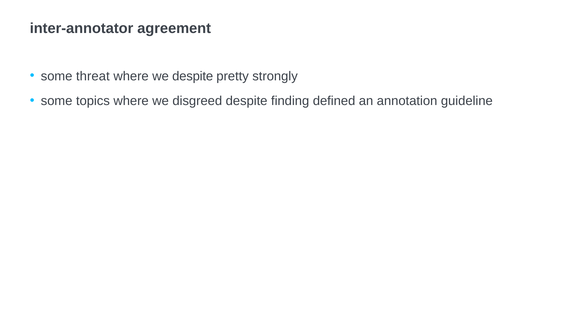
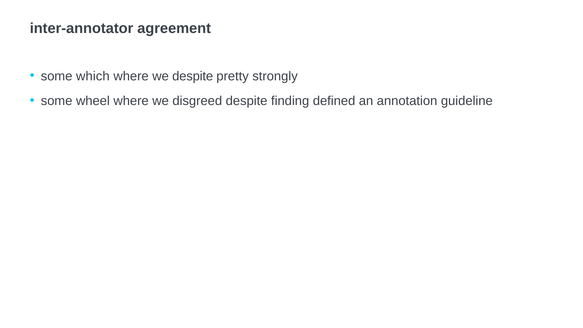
threat: threat -> which
topics: topics -> wheel
